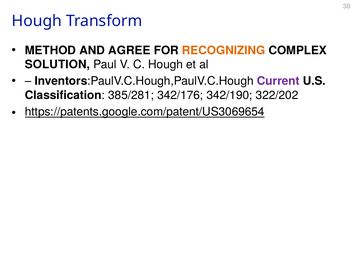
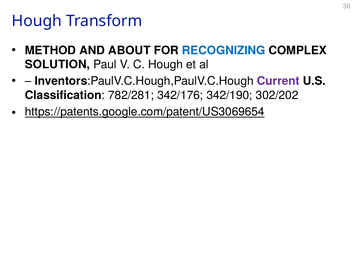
AGREE: AGREE -> ABOUT
RECOGNIZING colour: orange -> blue
385/281: 385/281 -> 782/281
322/202: 322/202 -> 302/202
